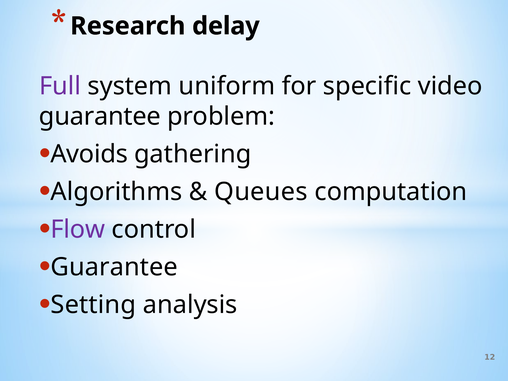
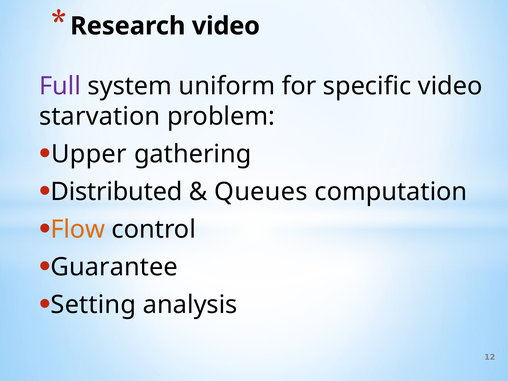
Research delay: delay -> video
guarantee at (100, 117): guarantee -> starvation
Avoids: Avoids -> Upper
Algorithms: Algorithms -> Distributed
Flow colour: purple -> orange
